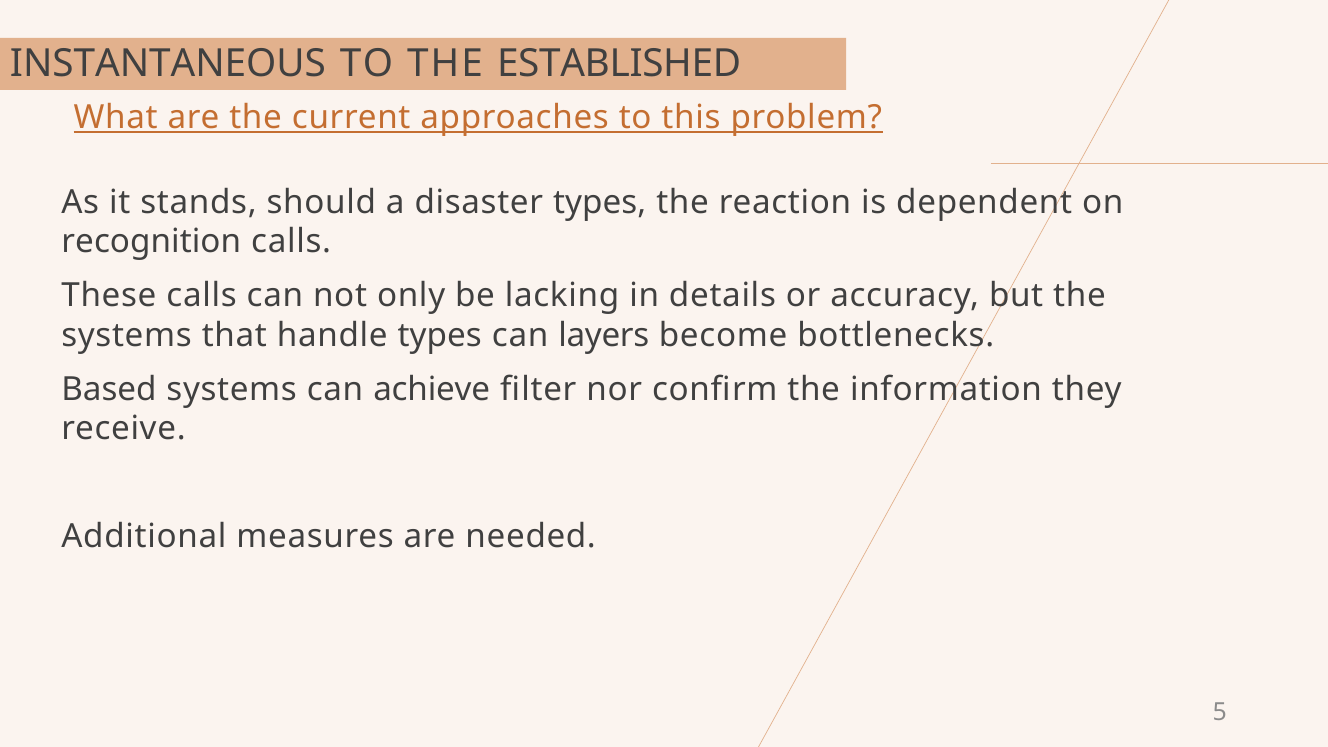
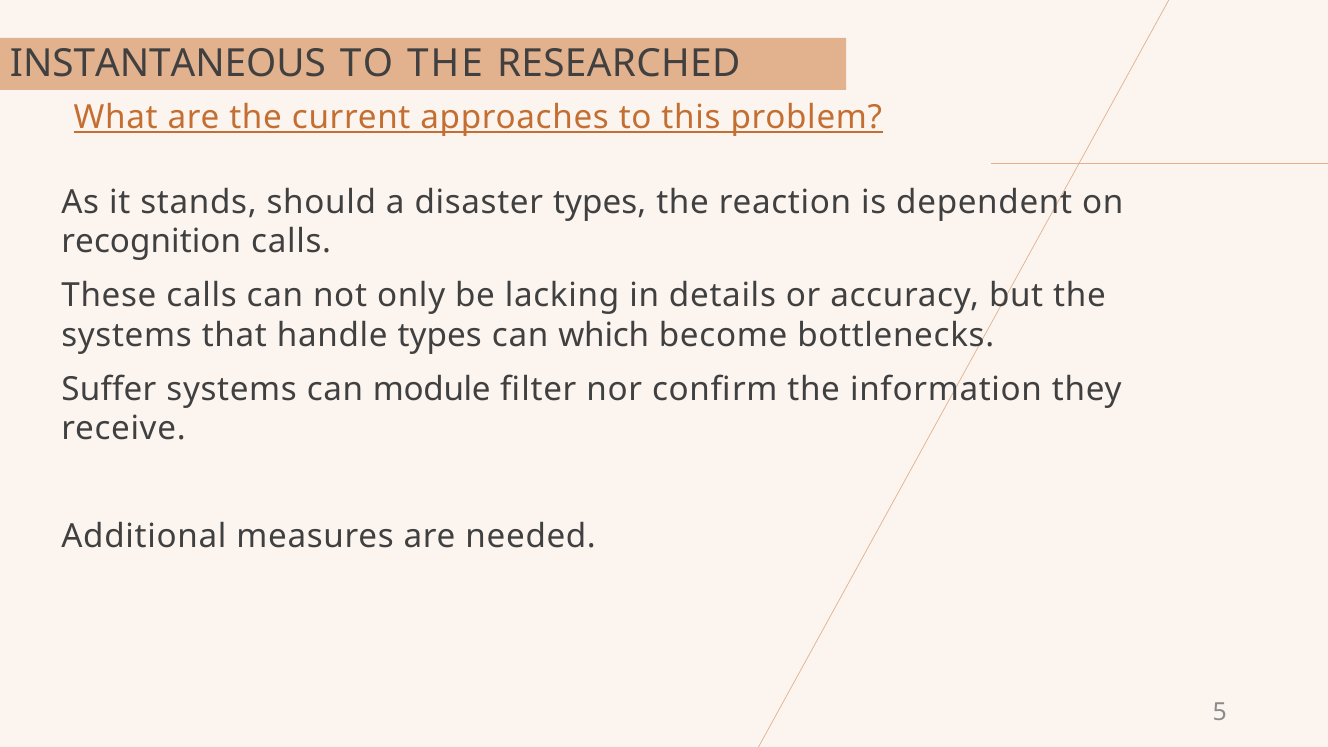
ESTABLISHED: ESTABLISHED -> RESEARCHED
layers: layers -> which
Based: Based -> Suffer
achieve: achieve -> module
